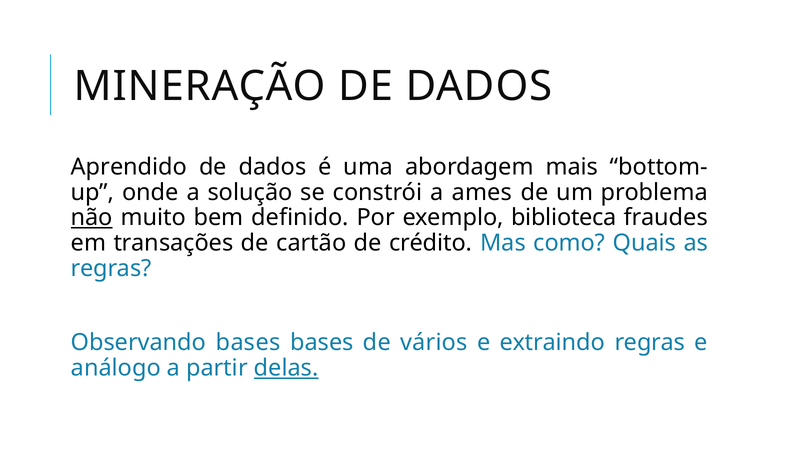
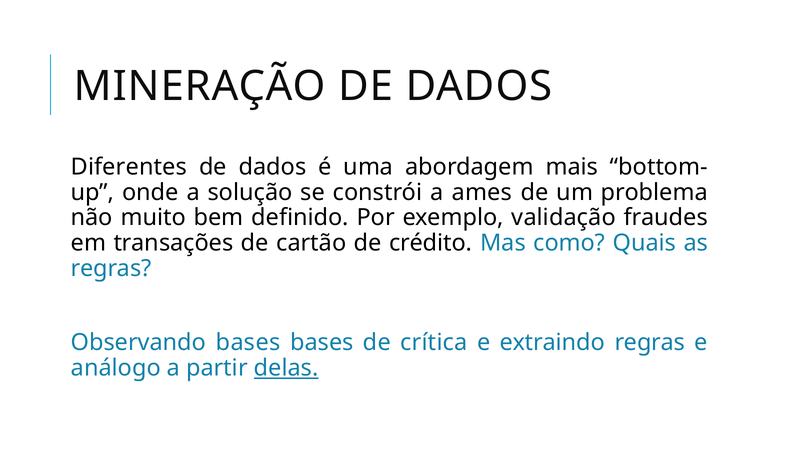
Aprendido: Aprendido -> Diferentes
não underline: present -> none
biblioteca: biblioteca -> validação
vários: vários -> crítica
